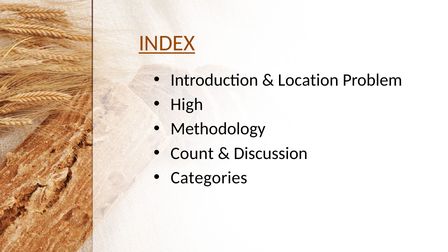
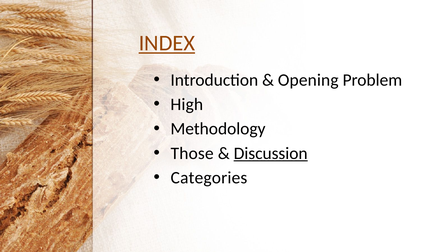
Location: Location -> Opening
Count: Count -> Those
Discussion underline: none -> present
